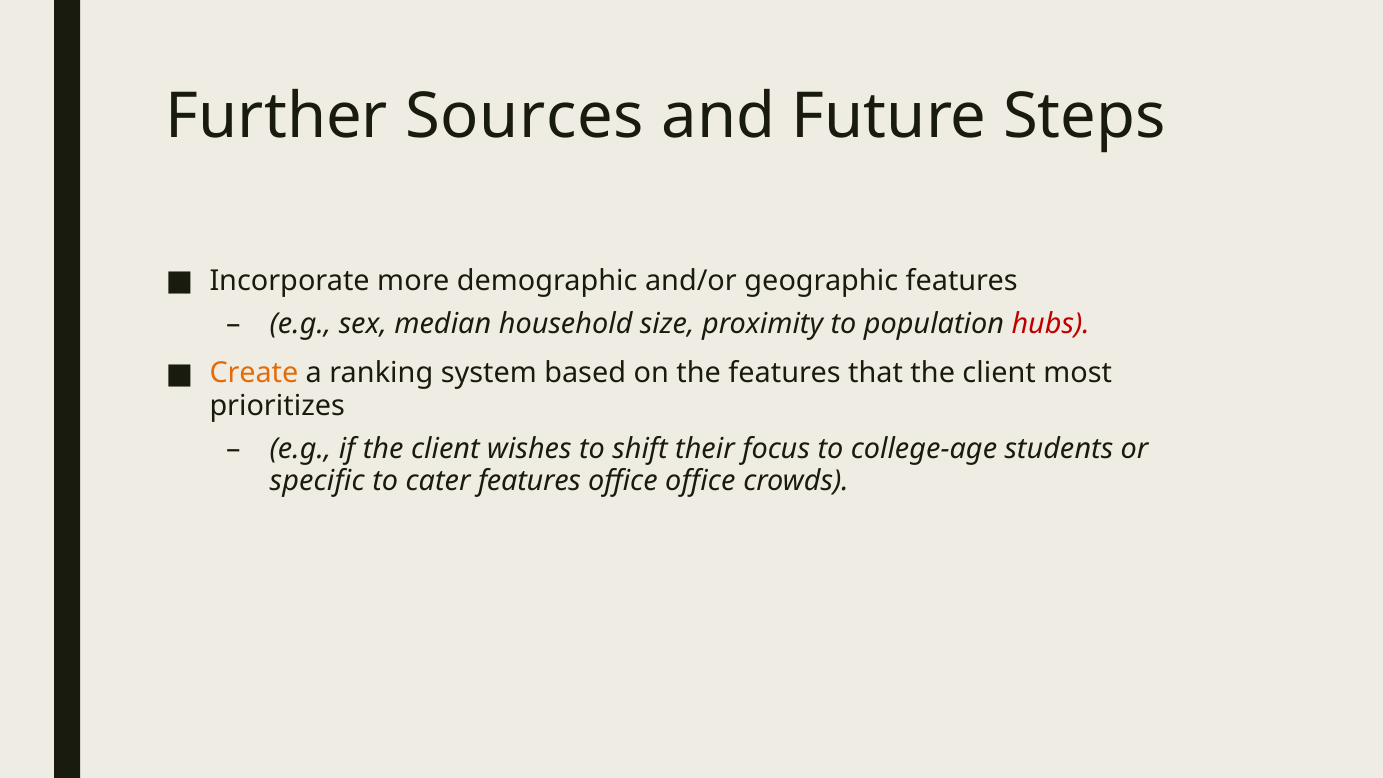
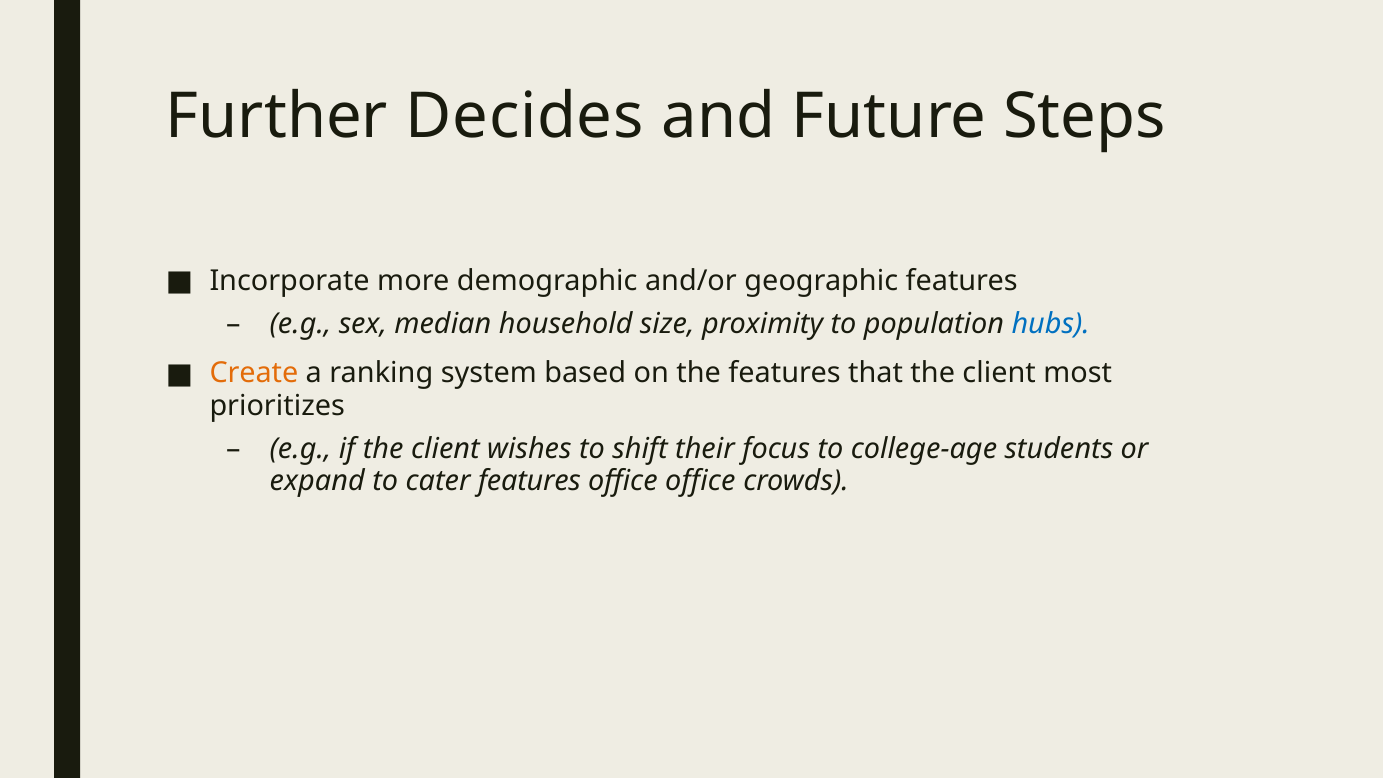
Sources: Sources -> Decides
hubs colour: red -> blue
specific: specific -> expand
